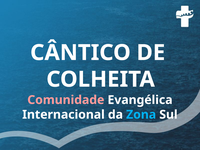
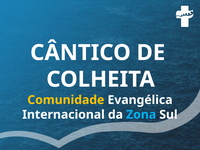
Comunidade colour: pink -> yellow
